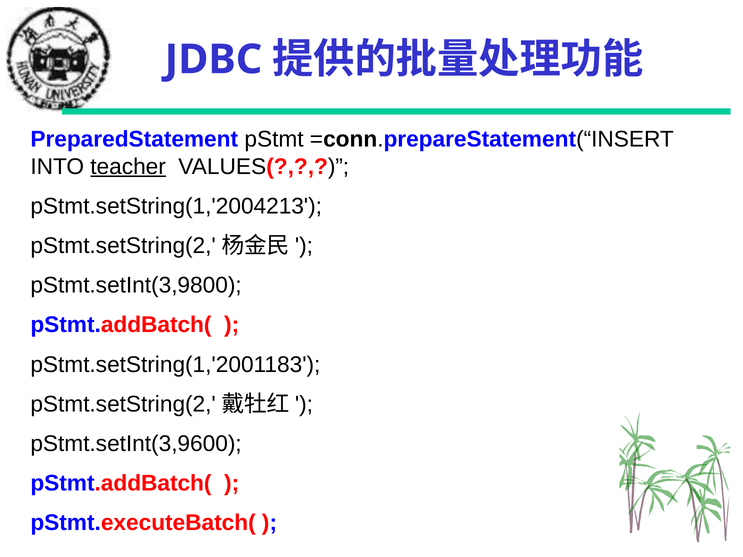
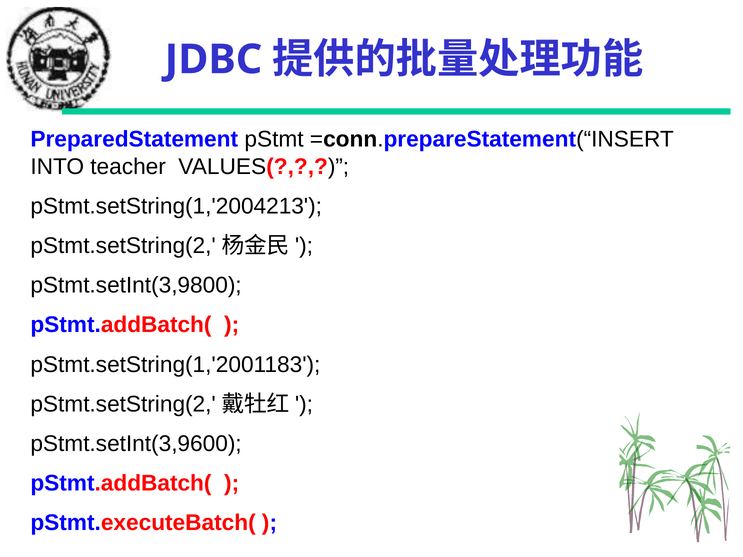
teacher underline: present -> none
